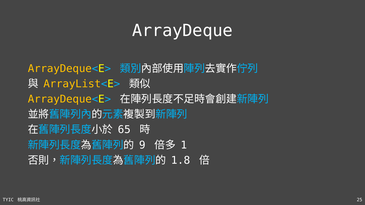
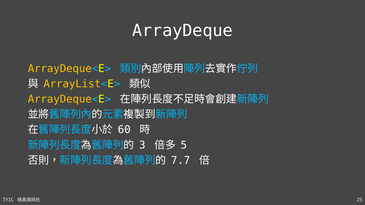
65: 65 -> 60
9: 9 -> 3
1: 1 -> 5
1.8: 1.8 -> 7.7
